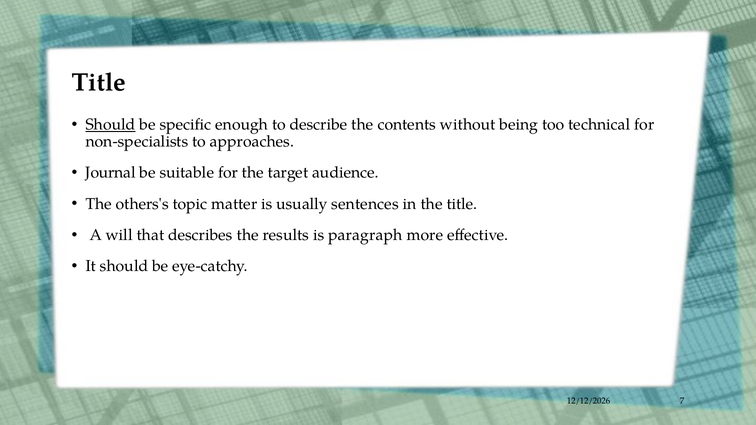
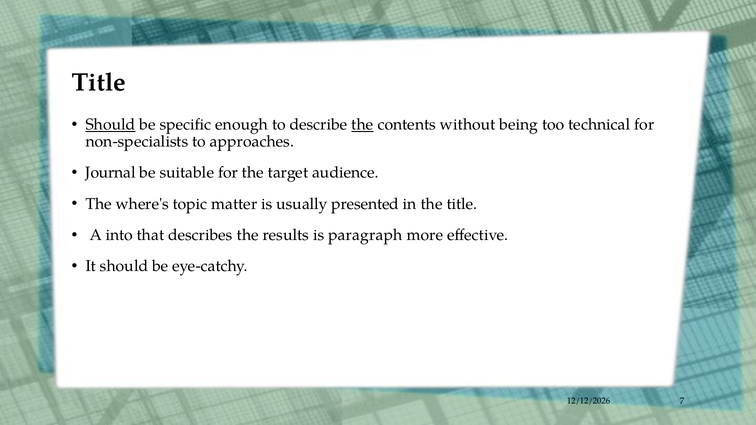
the at (362, 125) underline: none -> present
others's: others's -> where's
sentences: sentences -> presented
will: will -> into
